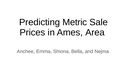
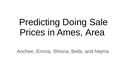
Metric: Metric -> Doing
